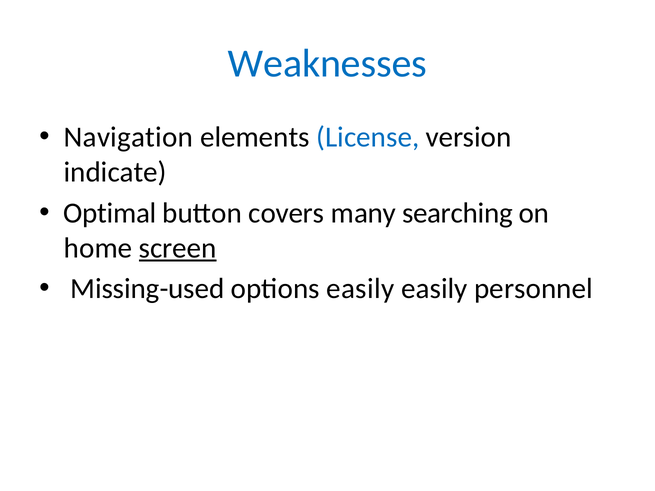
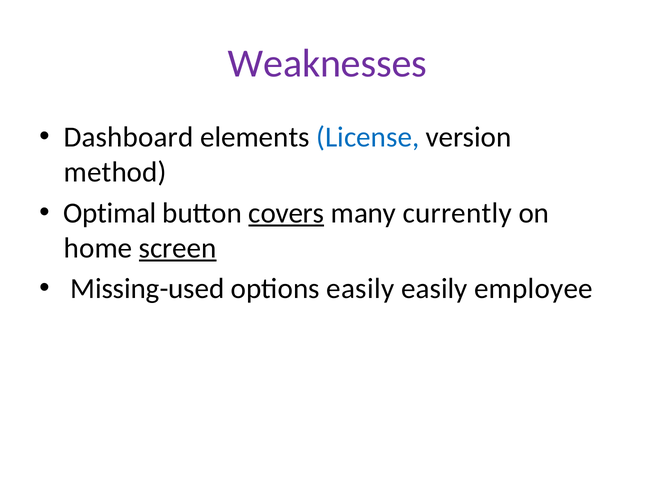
Weaknesses colour: blue -> purple
Navigation: Navigation -> Dashboard
indicate: indicate -> method
covers underline: none -> present
searching: searching -> currently
personnel: personnel -> employee
